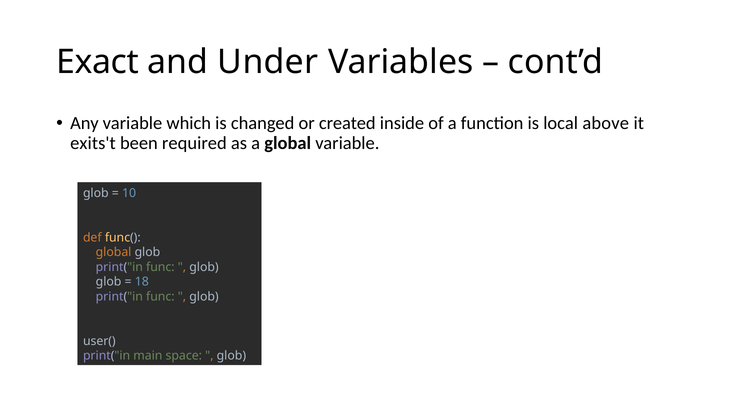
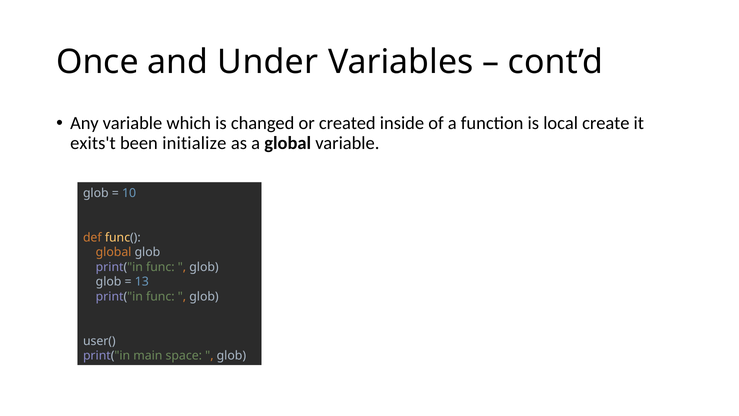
Exact: Exact -> Once
above: above -> create
required: required -> initialize
18: 18 -> 13
